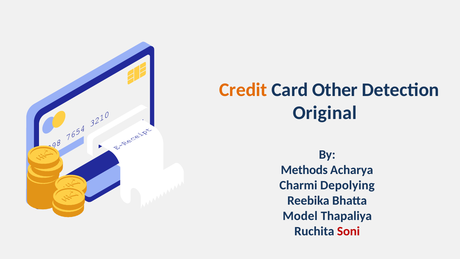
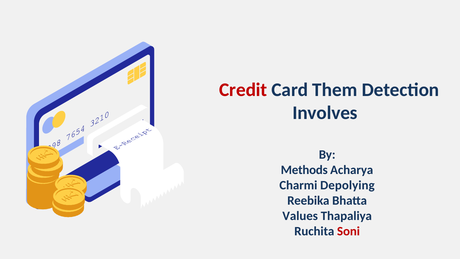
Credit colour: orange -> red
Other: Other -> Them
Original: Original -> Involves
Model: Model -> Values
